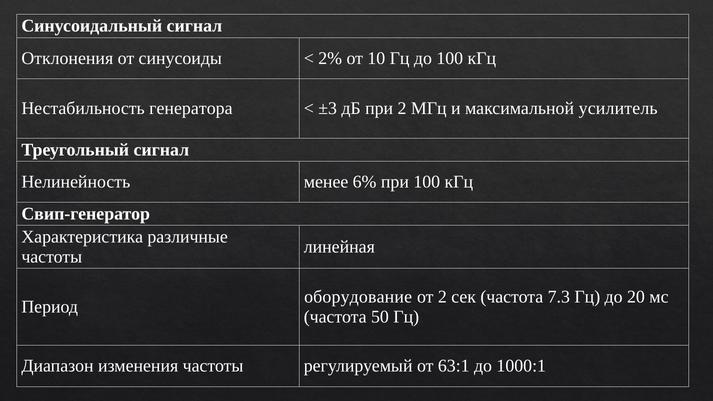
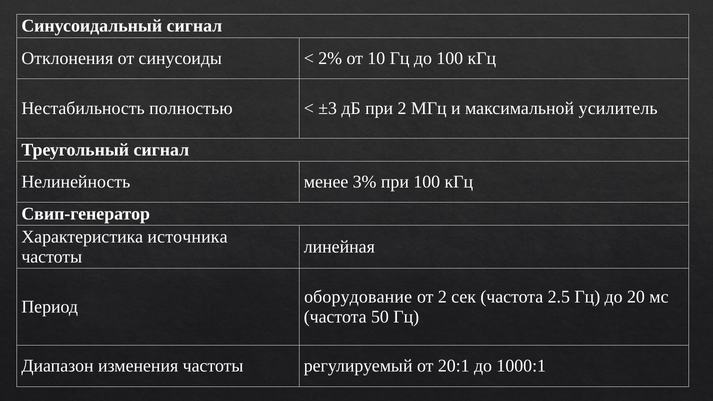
генератора: генератора -> полностью
6%: 6% -> 3%
различные: различные -> источника
7.3: 7.3 -> 2.5
63:1: 63:1 -> 20:1
